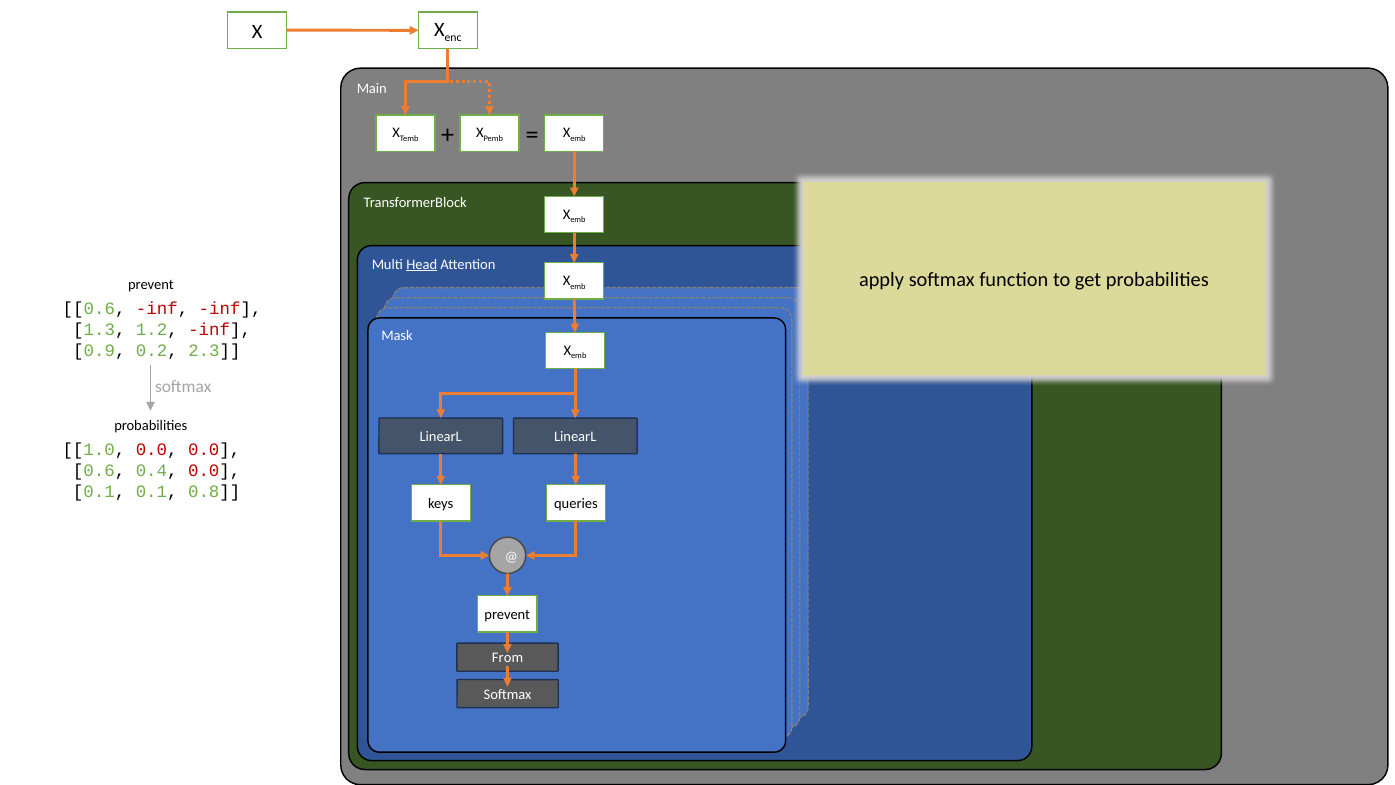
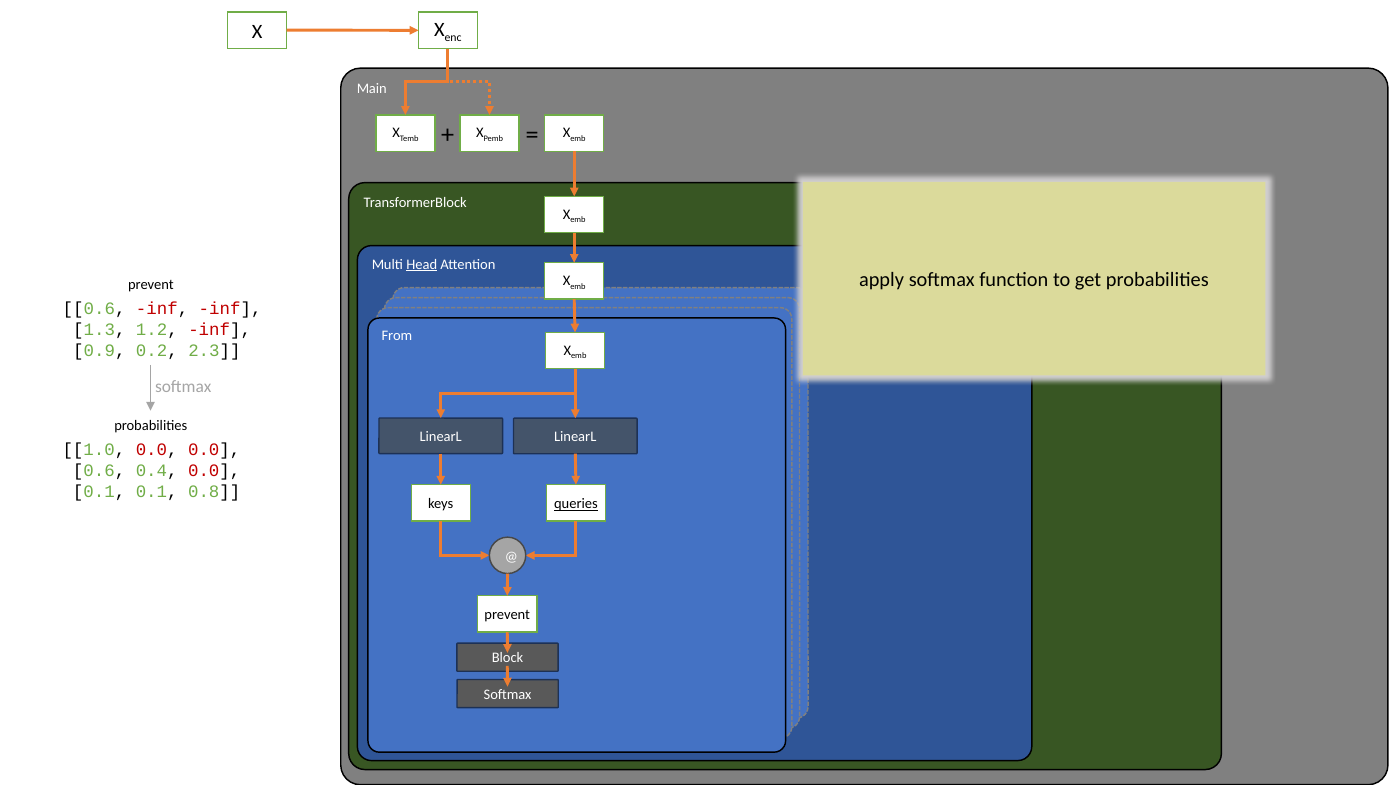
Mask: Mask -> From
queries underline: none -> present
From: From -> Block
